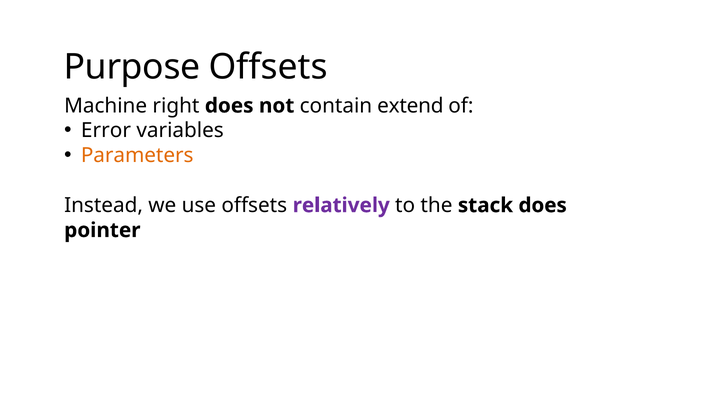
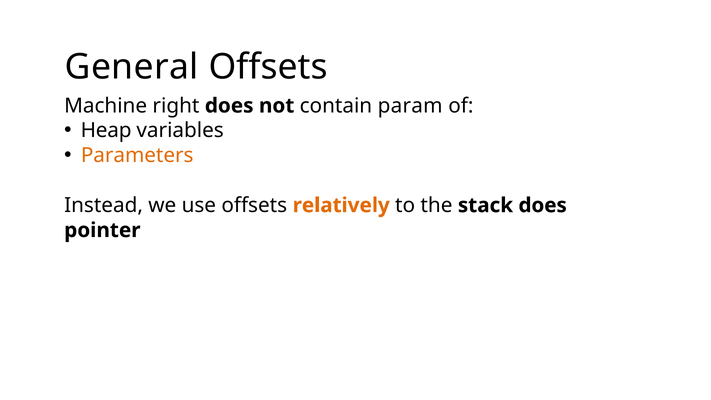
Purpose: Purpose -> General
extend: extend -> param
Error: Error -> Heap
relatively colour: purple -> orange
